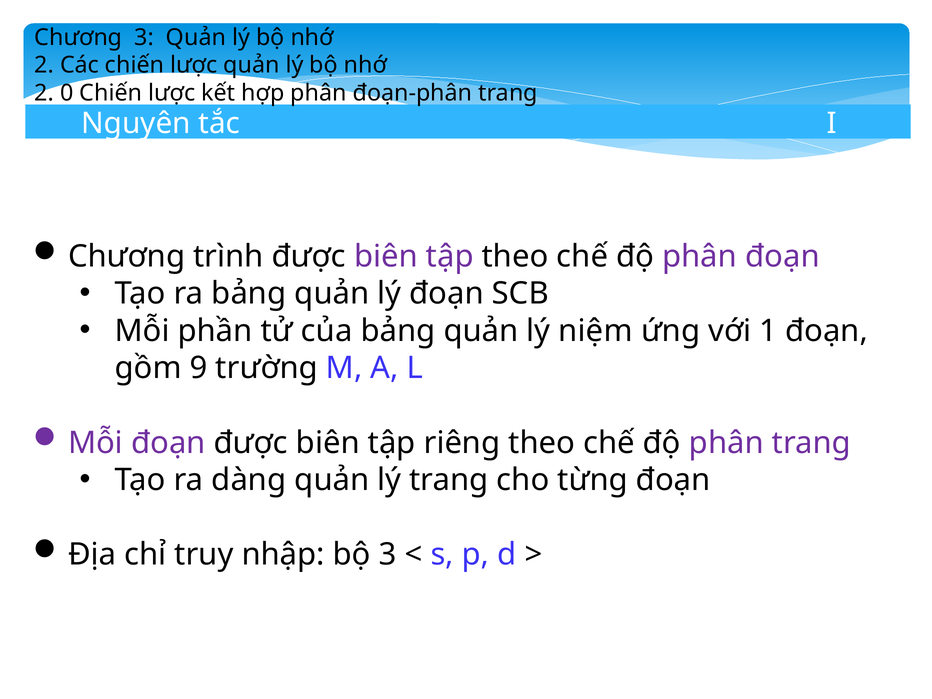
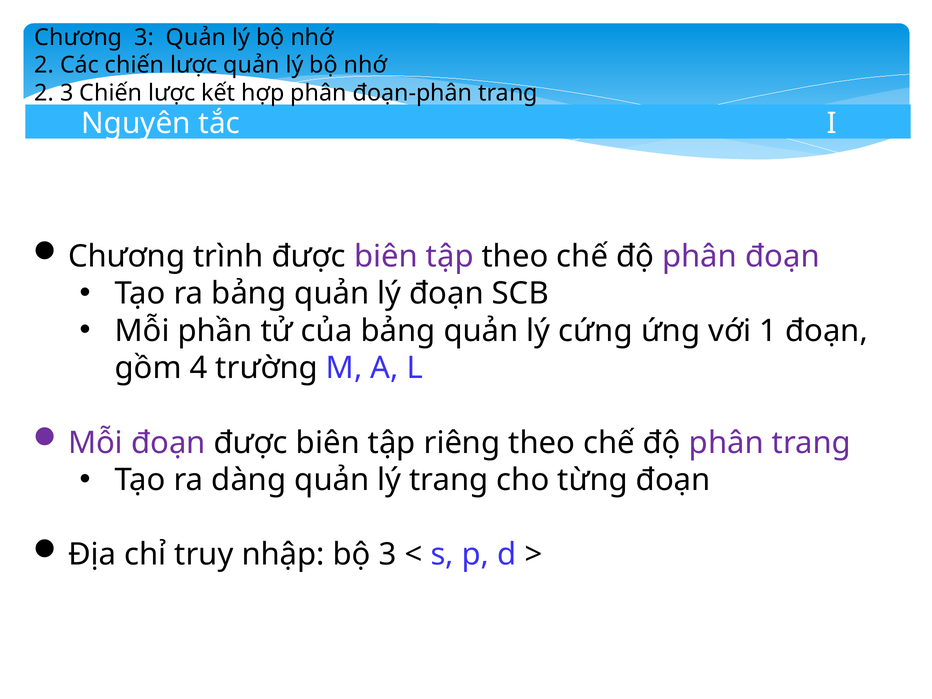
2 0: 0 -> 3
niệm: niệm -> cứng
9: 9 -> 4
